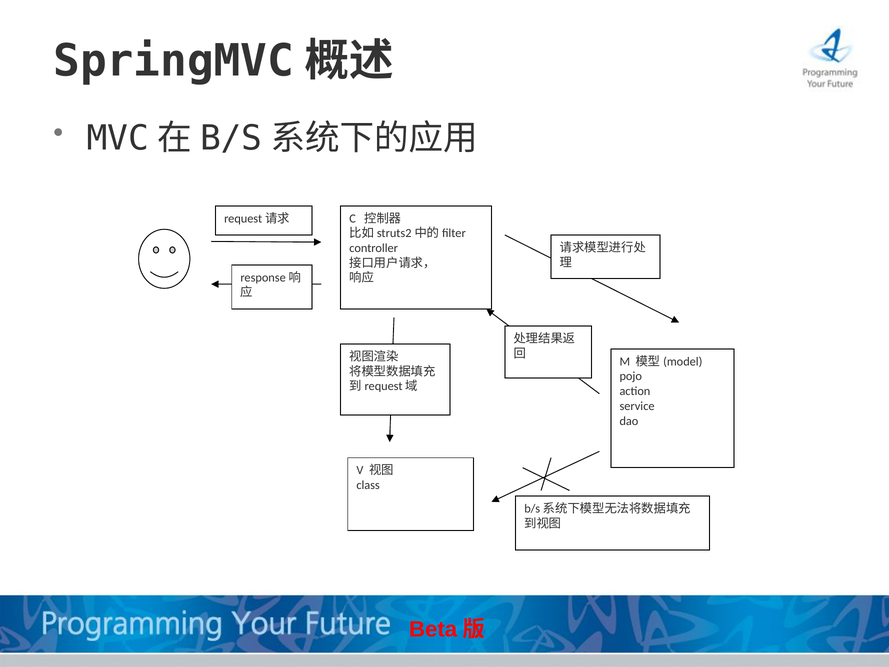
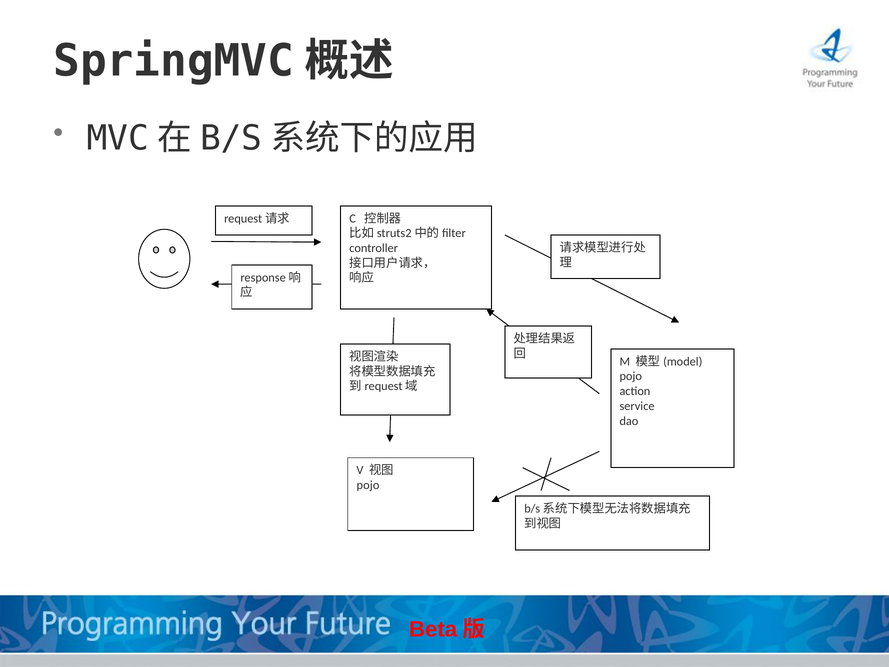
class at (368, 485): class -> pojo
